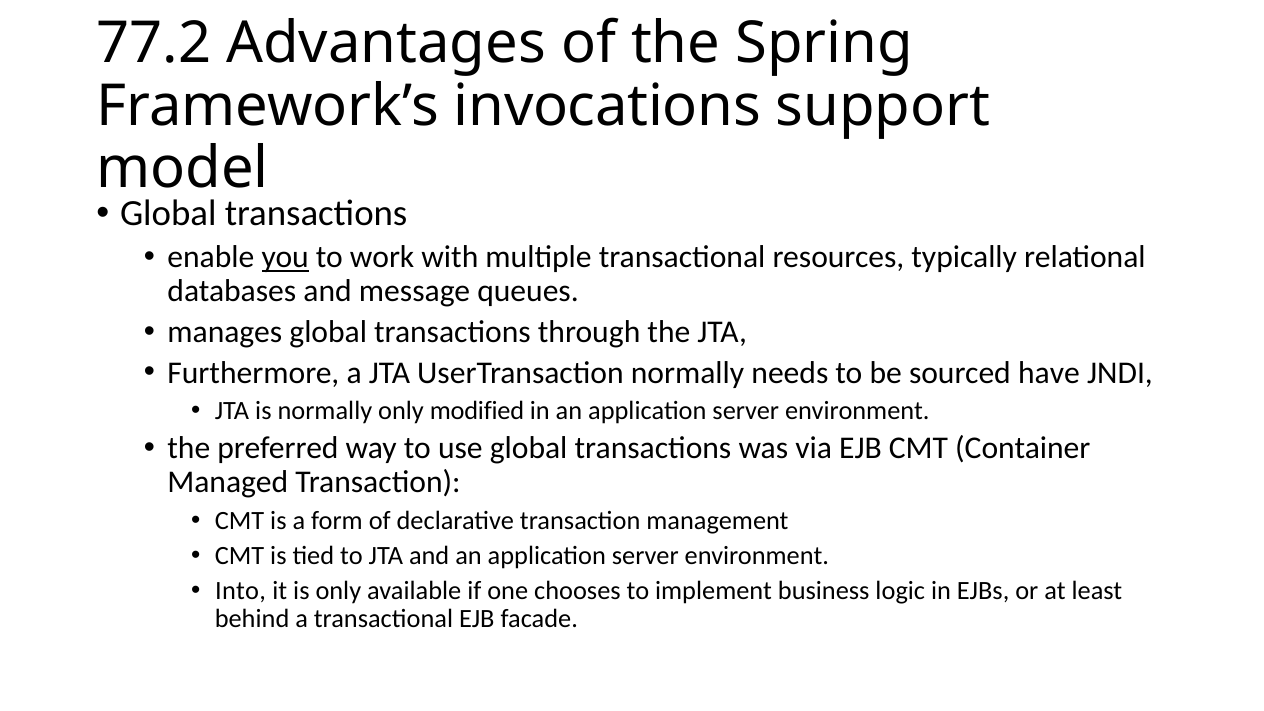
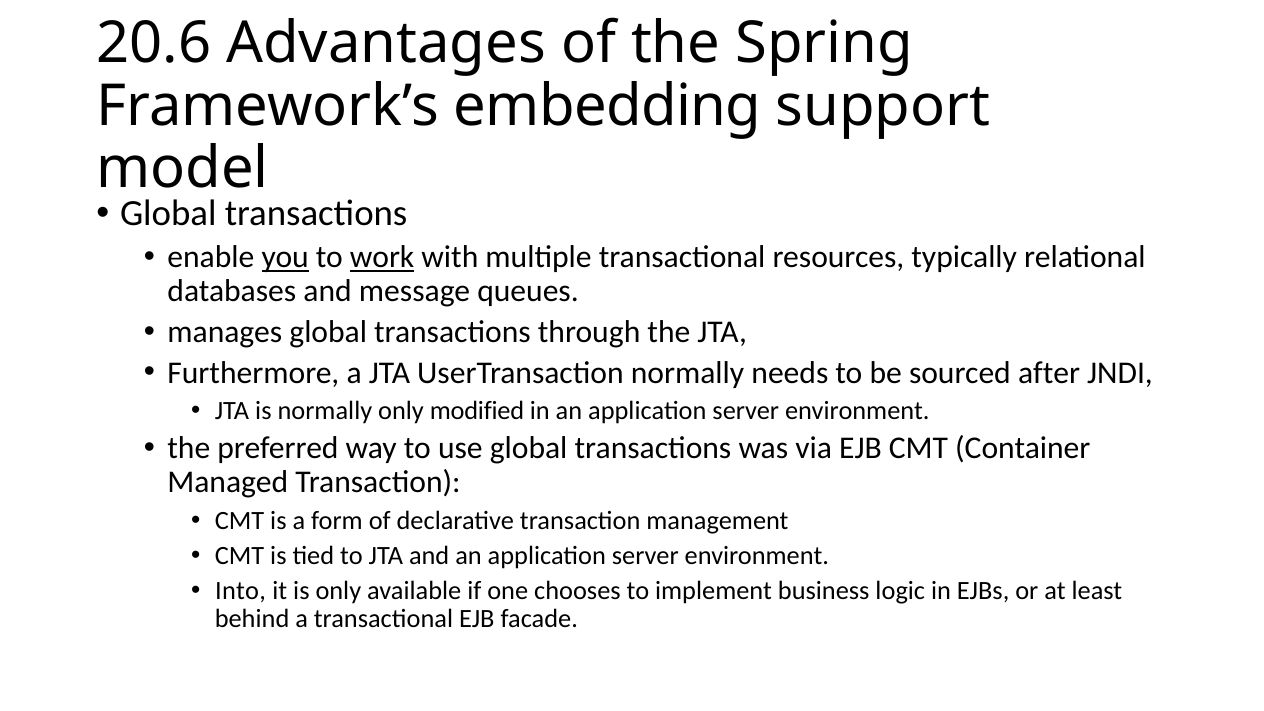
77.2: 77.2 -> 20.6
invocations: invocations -> embedding
work underline: none -> present
have: have -> after
